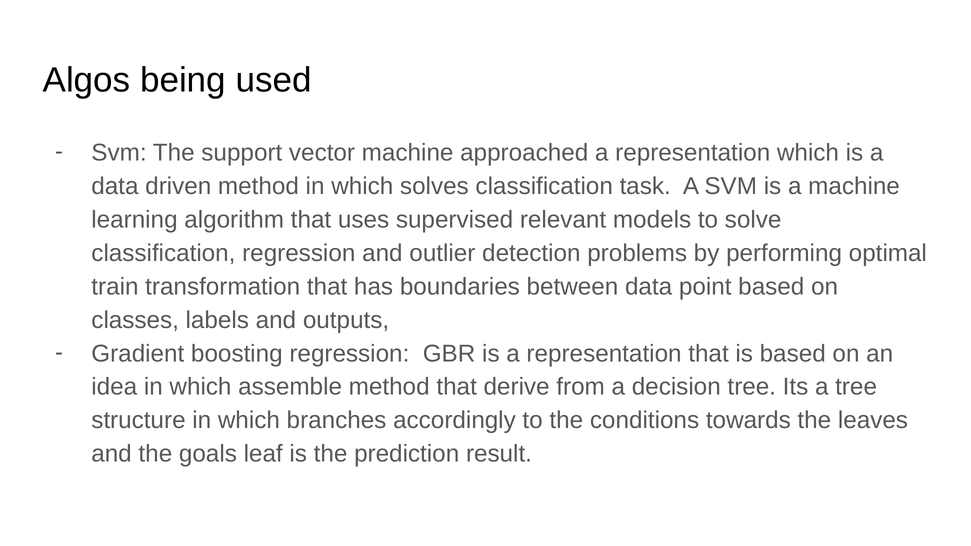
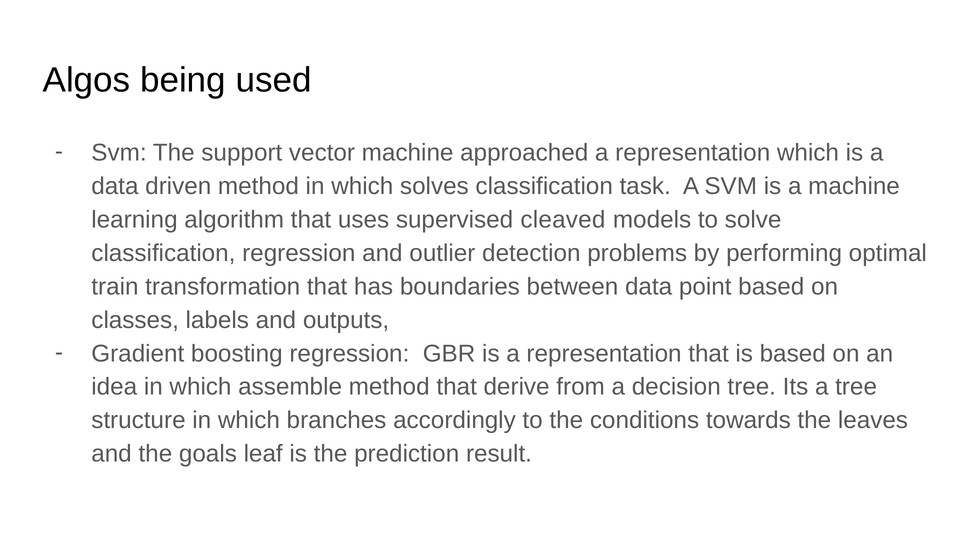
relevant: relevant -> cleaved
